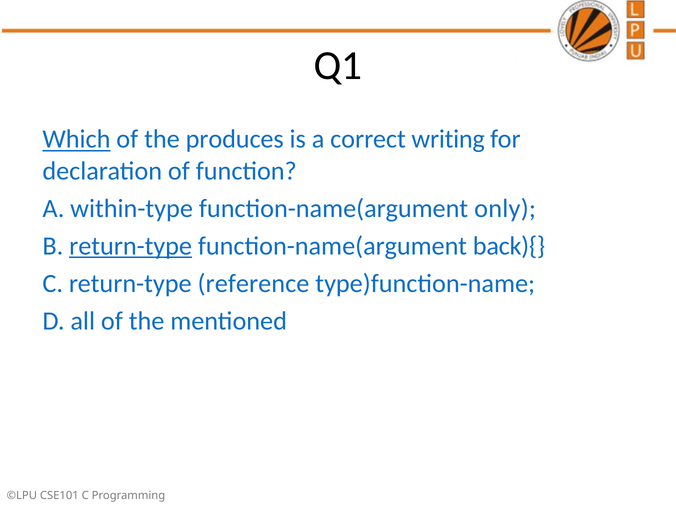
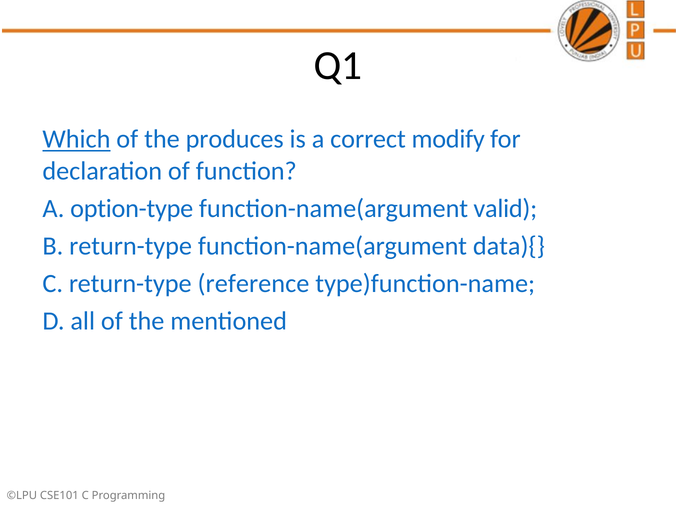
writing: writing -> modify
within-type: within-type -> option-type
only: only -> valid
return-type at (131, 246) underline: present -> none
back){: back){ -> data){
